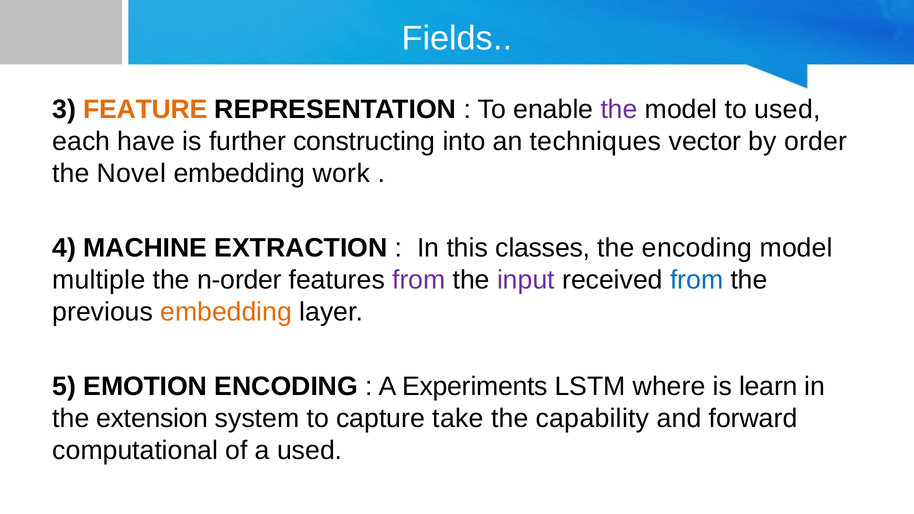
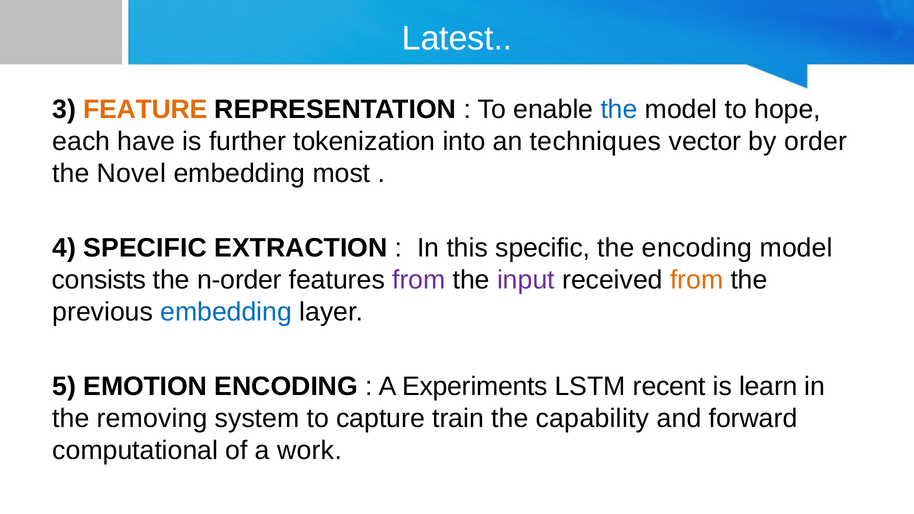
Fields: Fields -> Latest
the at (619, 109) colour: purple -> blue
to used: used -> hope
constructing: constructing -> tokenization
work: work -> most
4 MACHINE: MACHINE -> SPECIFIC
this classes: classes -> specific
multiple: multiple -> consists
from at (697, 280) colour: blue -> orange
embedding at (226, 312) colour: orange -> blue
where: where -> recent
extension: extension -> removing
take: take -> train
a used: used -> work
